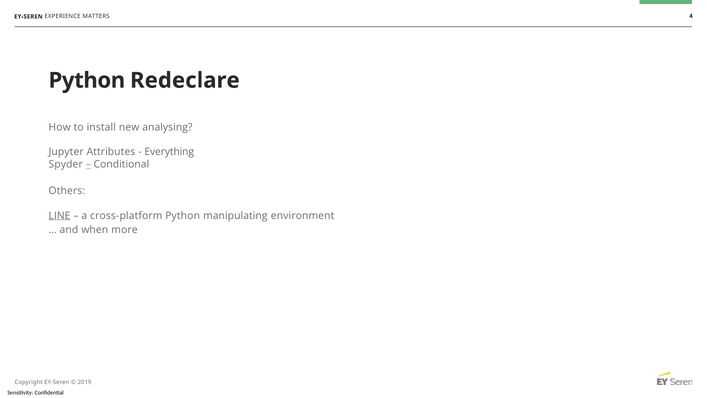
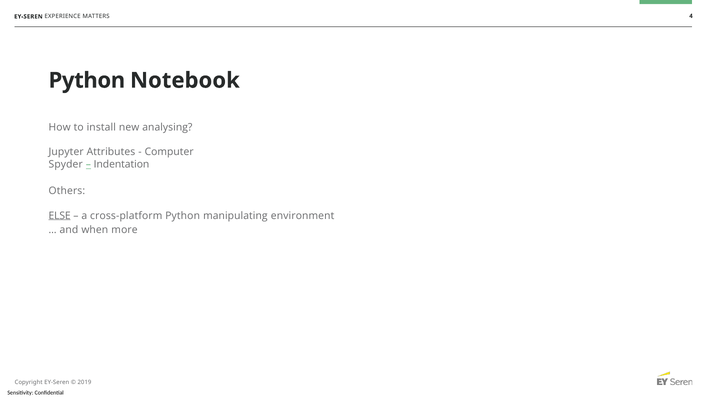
Redeclare: Redeclare -> Notebook
Everything: Everything -> Computer
Conditional: Conditional -> Indentation
LINE: LINE -> ELSE
